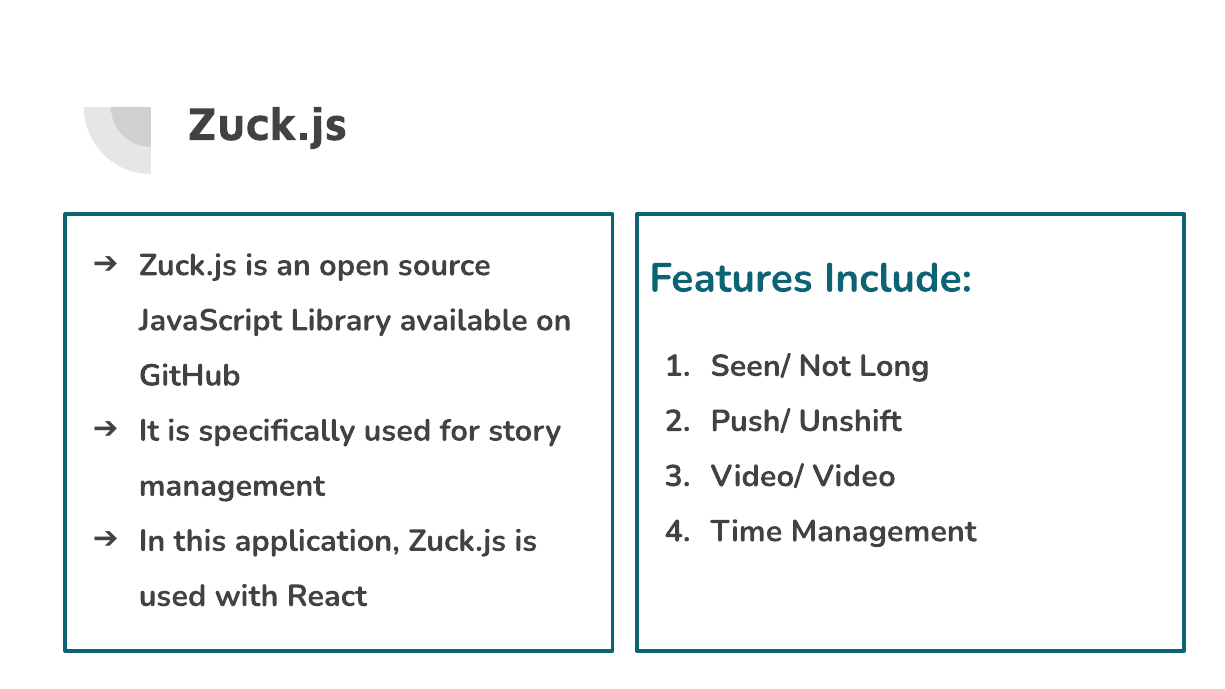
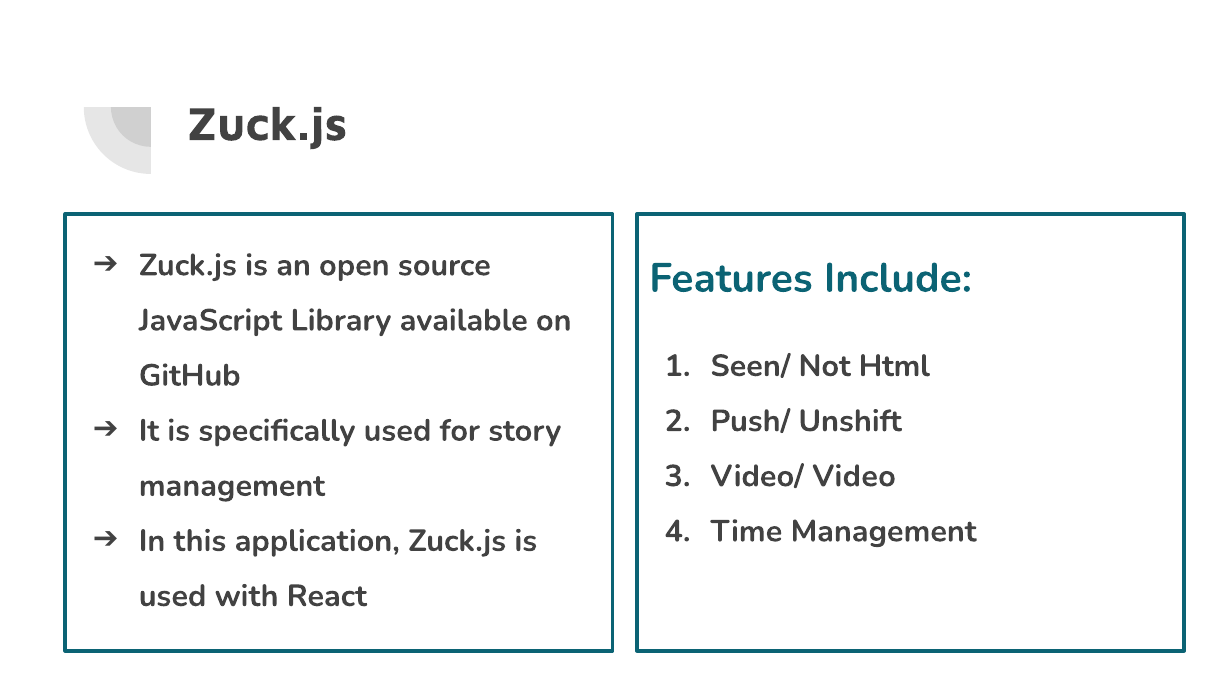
Long: Long -> Html
